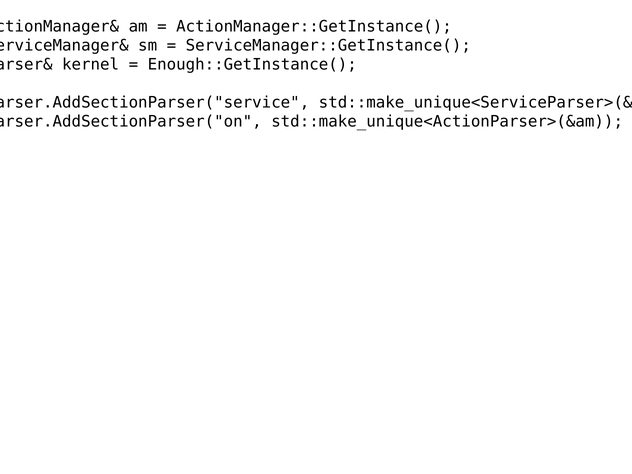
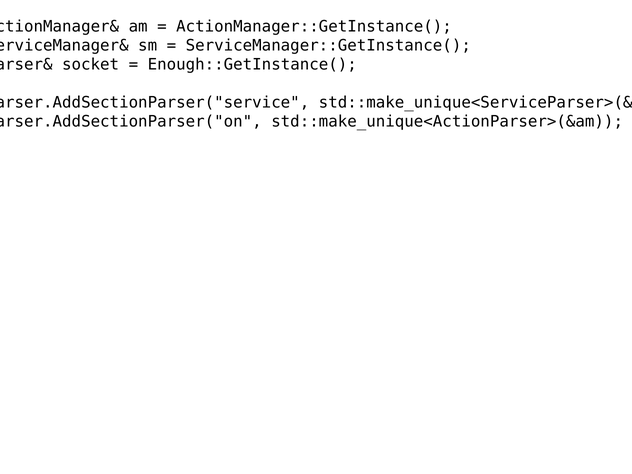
kernel: kernel -> socket
